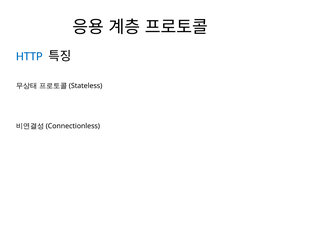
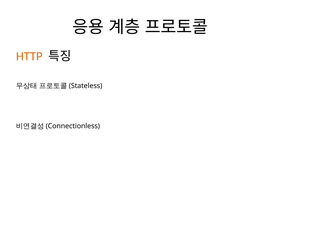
HTTP colour: blue -> orange
